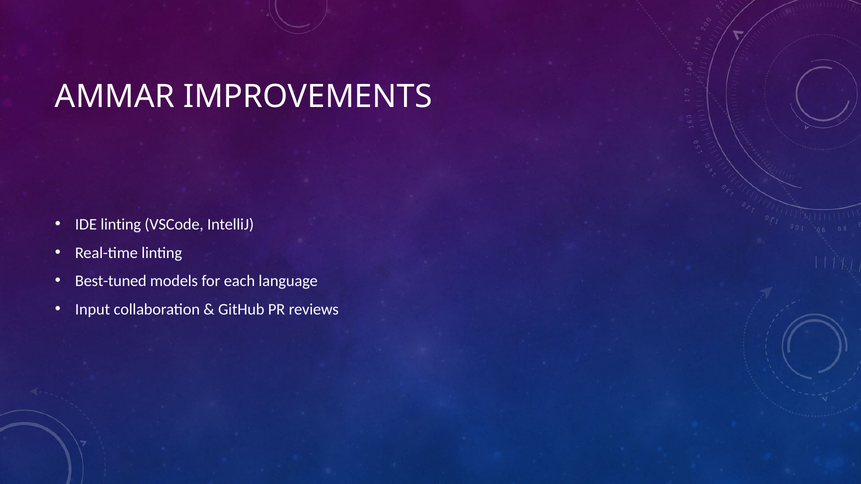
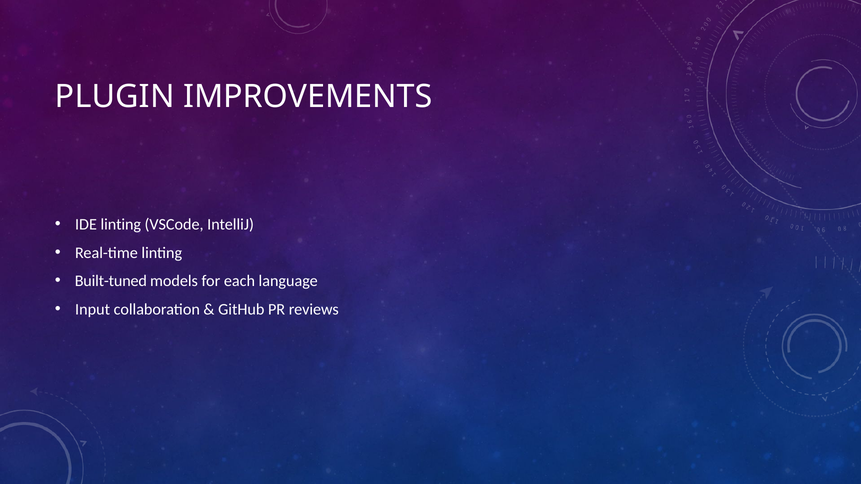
AMMAR: AMMAR -> PLUGIN
Best-tuned: Best-tuned -> Built-tuned
